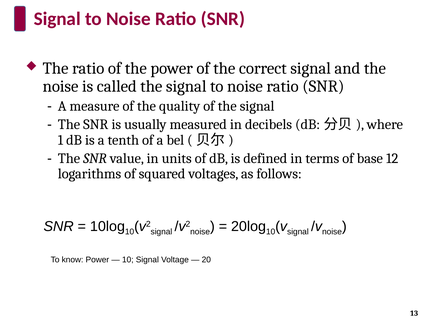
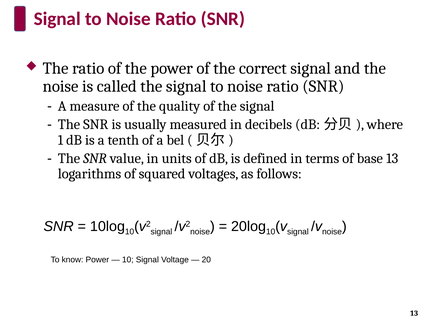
base 12: 12 -> 13
